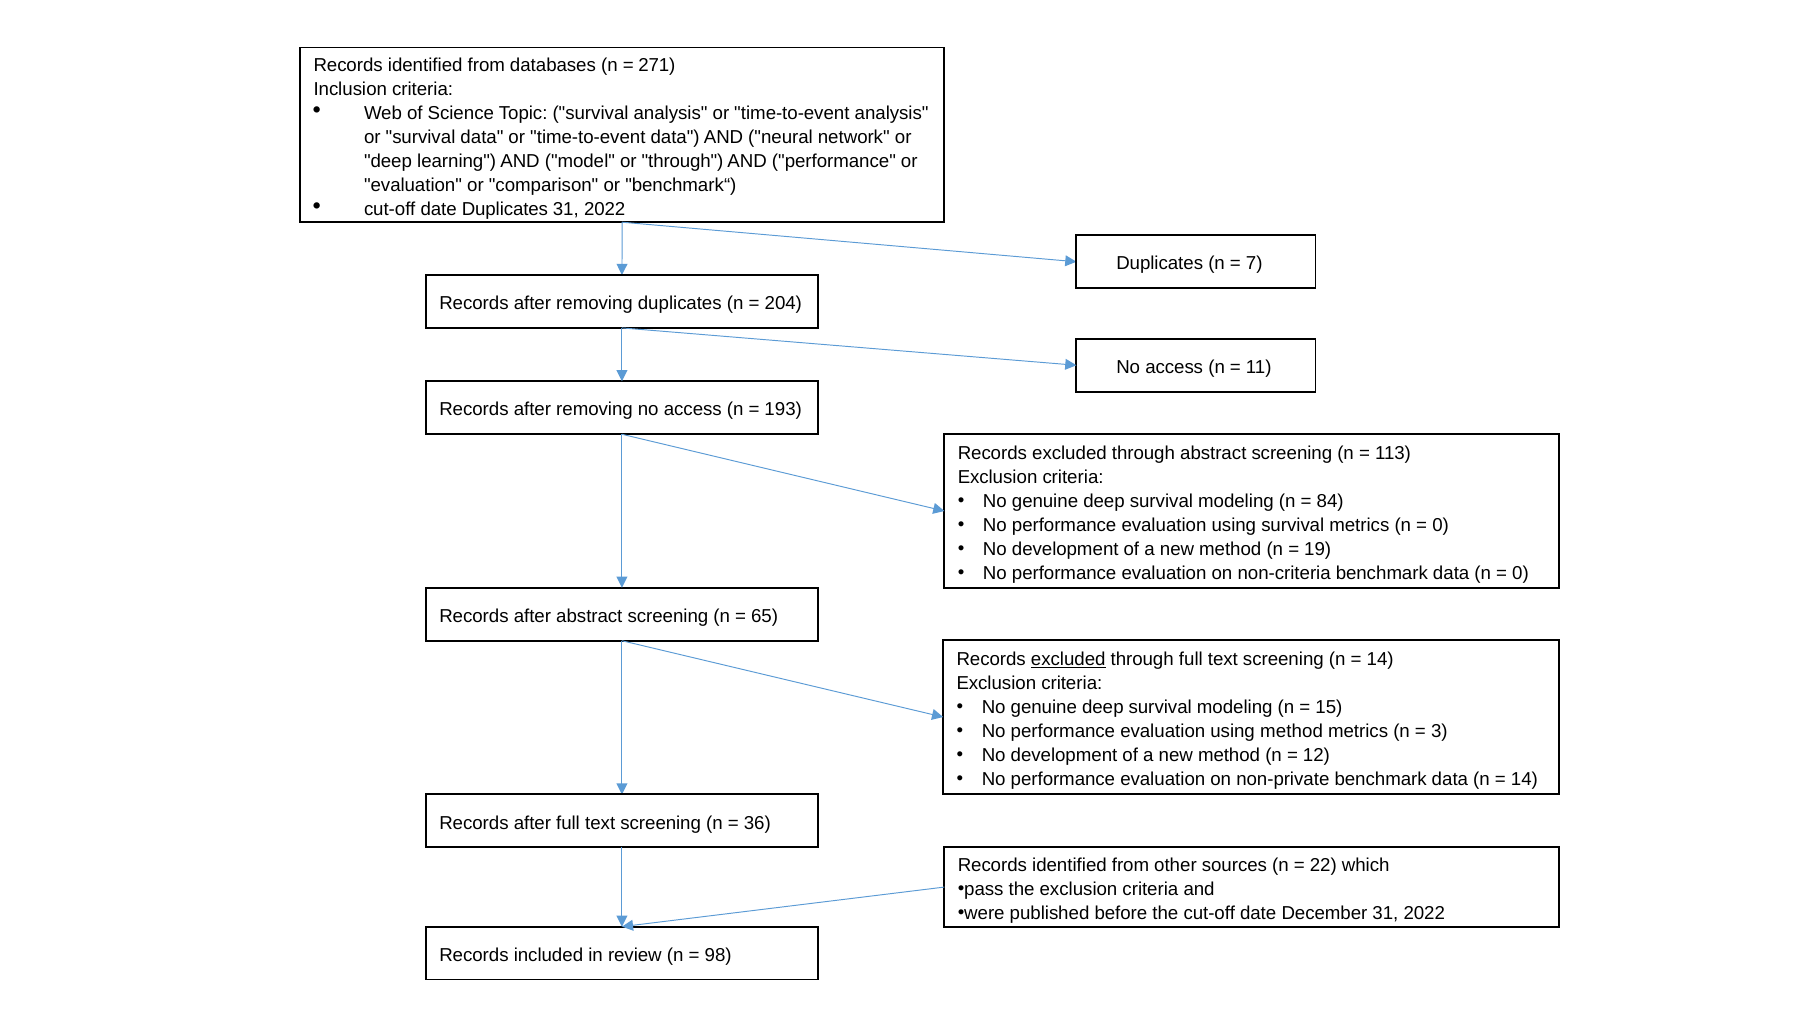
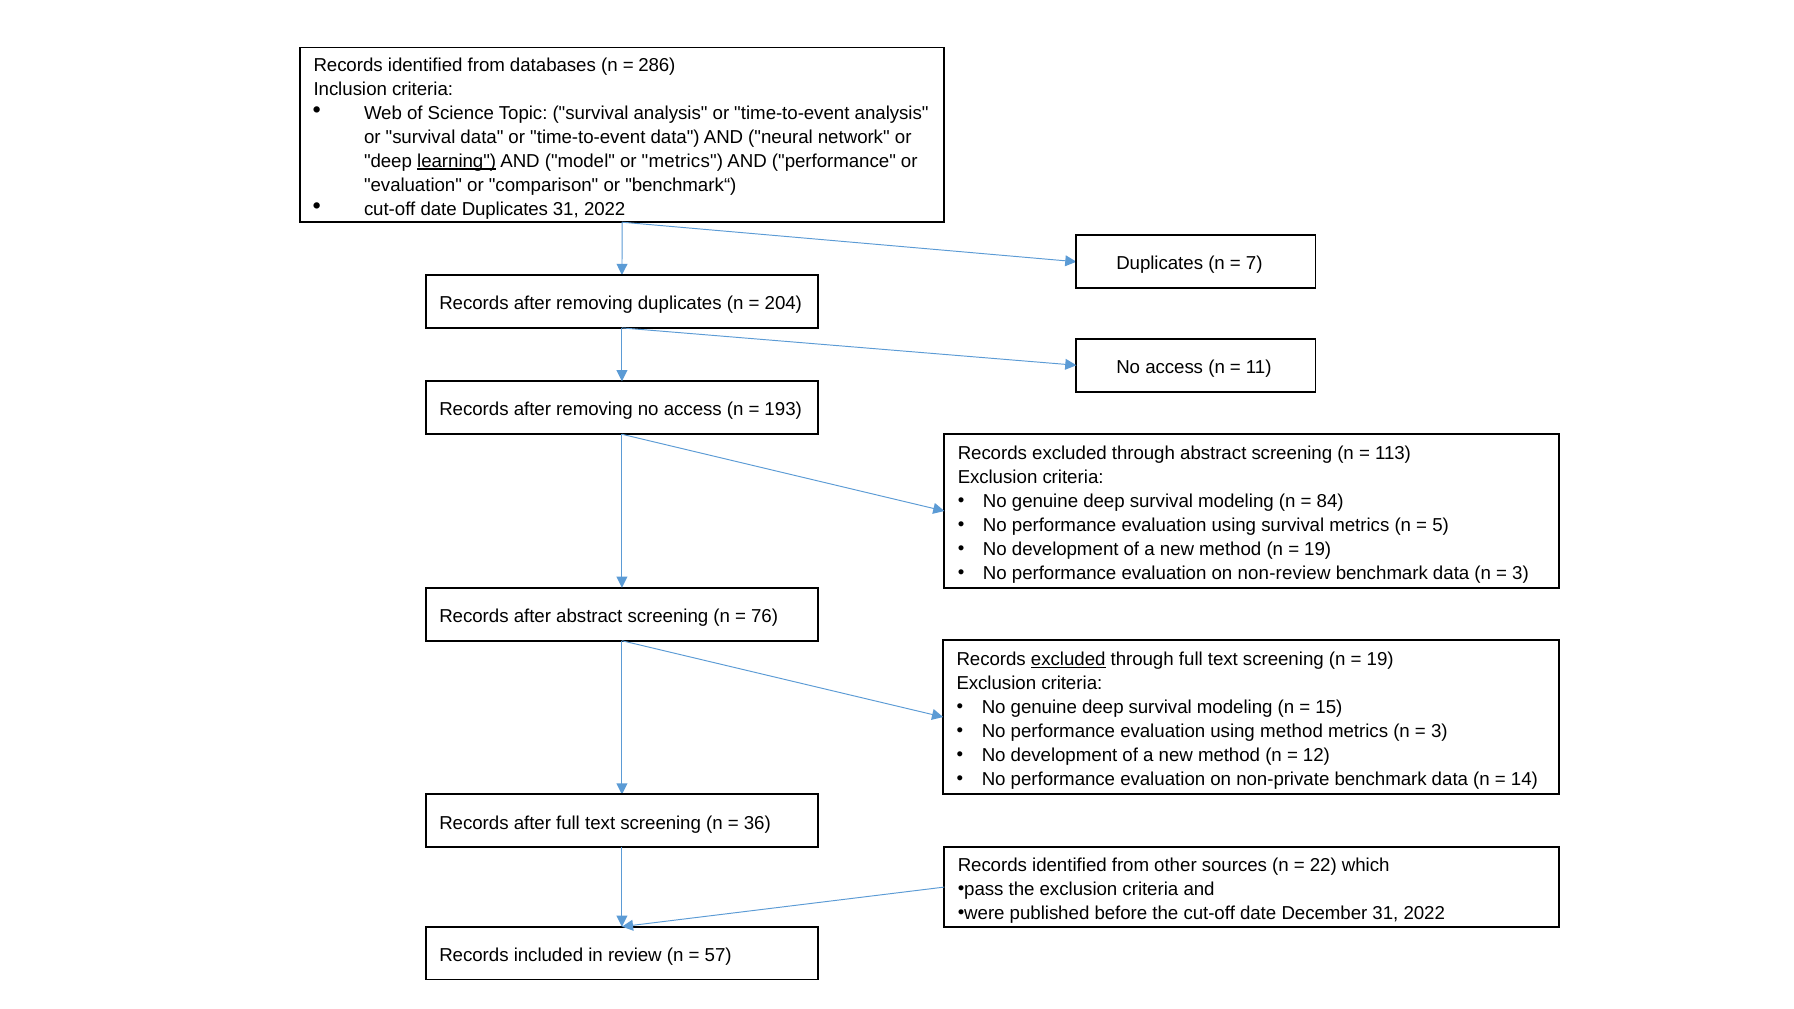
271: 271 -> 286
learning underline: none -> present
or through: through -> metrics
0 at (1441, 525): 0 -> 5
non-criteria: non-criteria -> non-review
0 at (1520, 573): 0 -> 3
65: 65 -> 76
14 at (1380, 659): 14 -> 19
98: 98 -> 57
